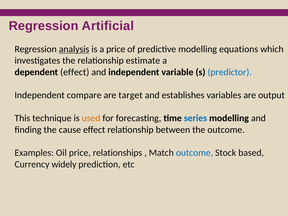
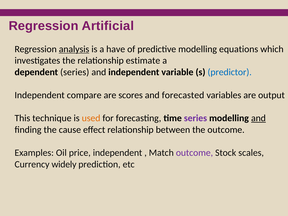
a price: price -> have
dependent effect: effect -> series
target: target -> scores
establishes: establishes -> forecasted
series at (195, 118) colour: blue -> purple
and at (258, 118) underline: none -> present
price relationships: relationships -> independent
outcome at (194, 153) colour: blue -> purple
based: based -> scales
